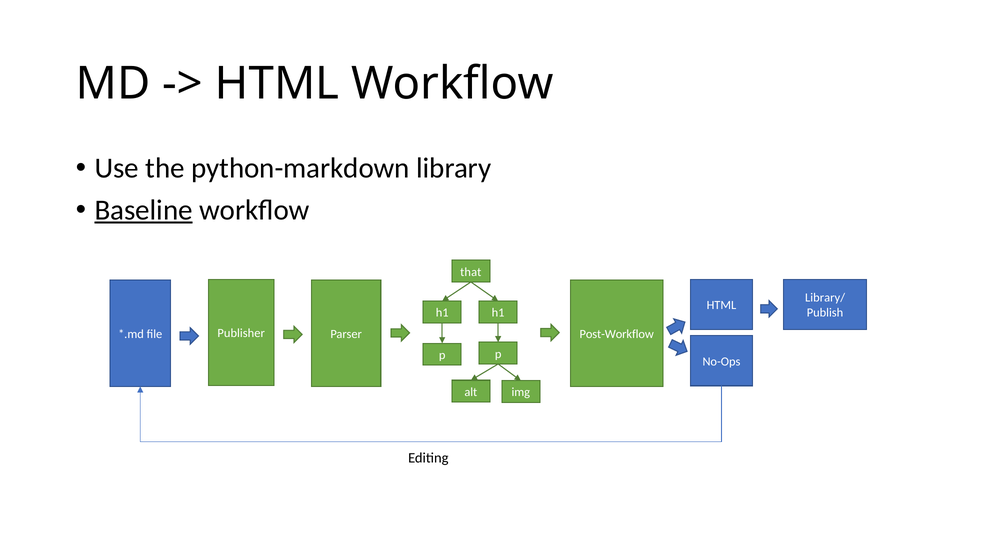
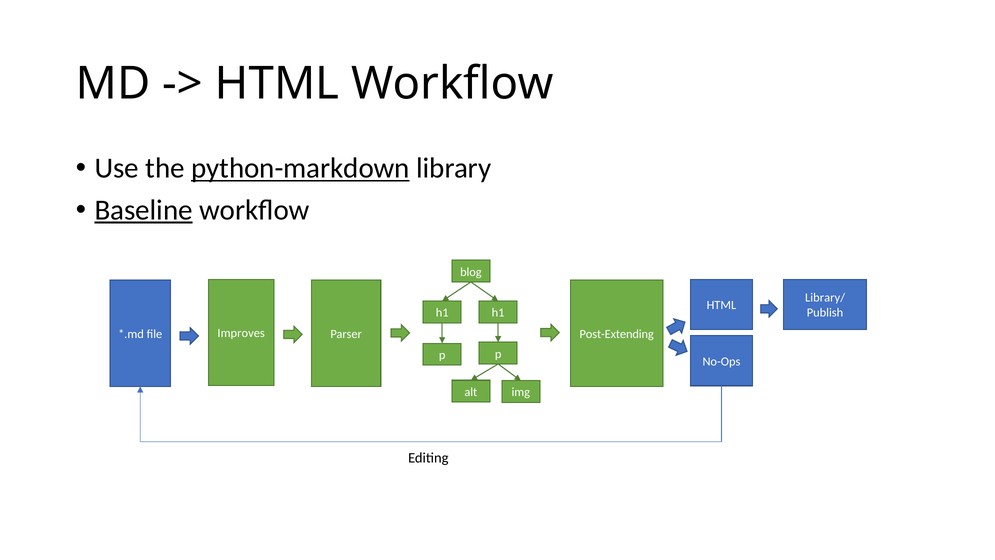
python-markdown underline: none -> present
that: that -> blog
Publisher: Publisher -> Improves
Post-Workflow: Post-Workflow -> Post-Extending
